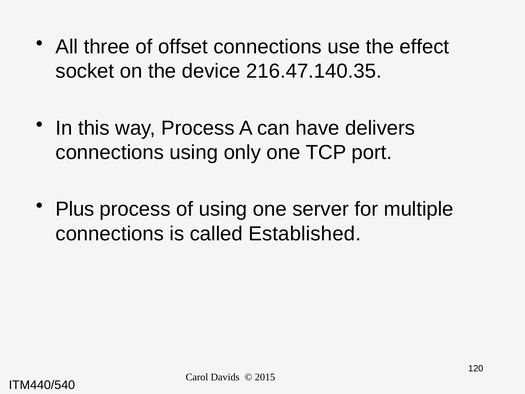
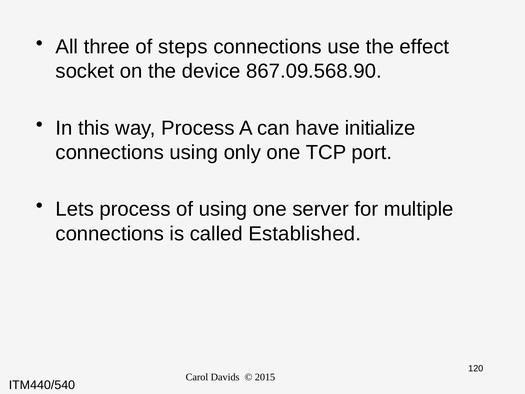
offset: offset -> steps
216.47.140.35: 216.47.140.35 -> 867.09.568.90
delivers: delivers -> initialize
Plus: Plus -> Lets
